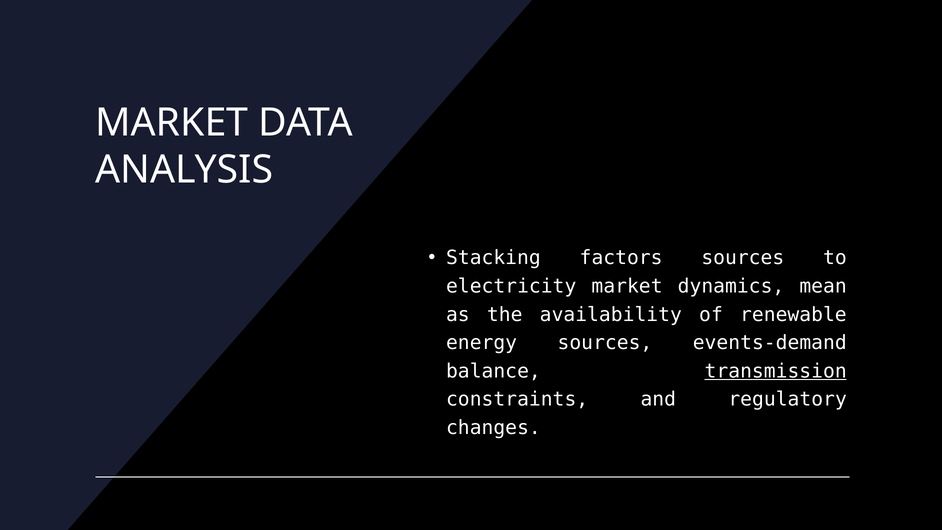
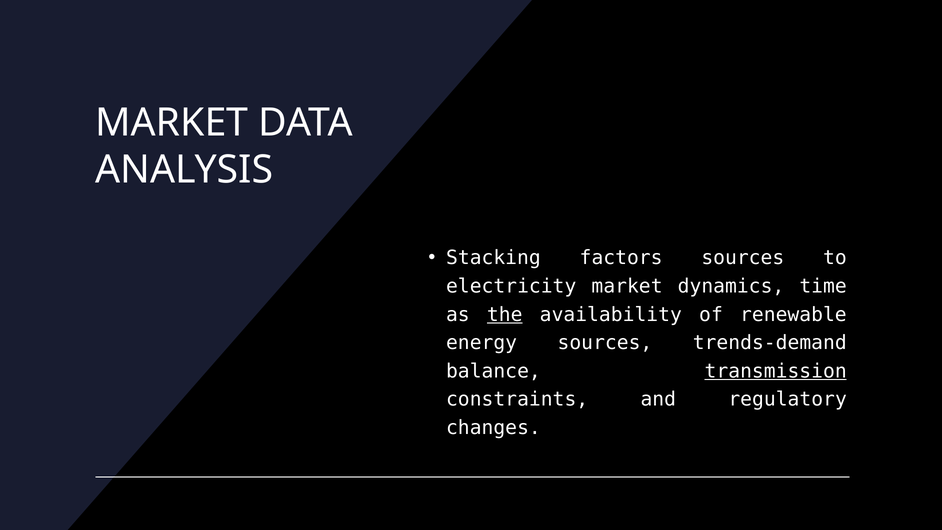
mean: mean -> time
the underline: none -> present
events-demand: events-demand -> trends-demand
